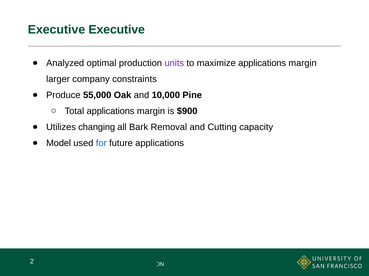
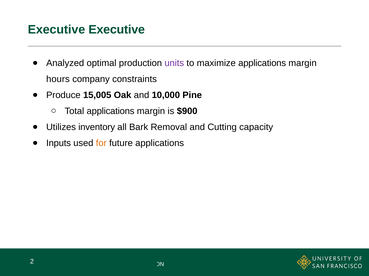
larger: larger -> hours
55,000: 55,000 -> 15,005
changing: changing -> inventory
Model: Model -> Inputs
for colour: blue -> orange
